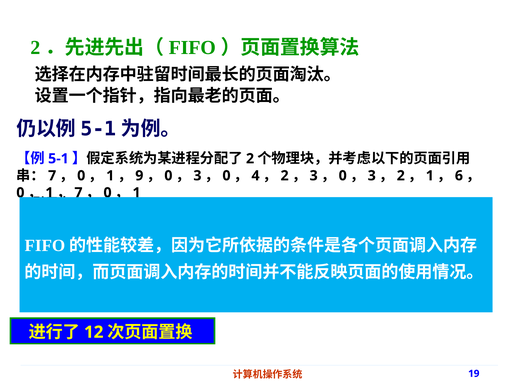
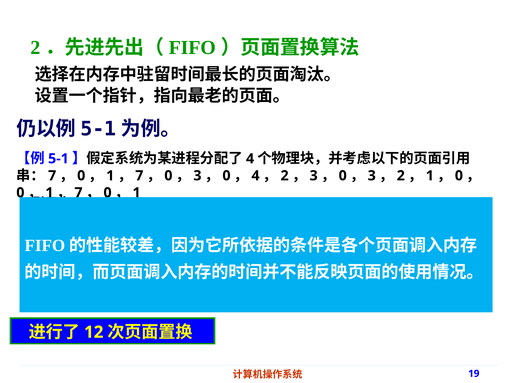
2 at (250, 158): 2 -> 4
9 at (139, 175): 9 -> 7
6 at (459, 175): 6 -> 0
